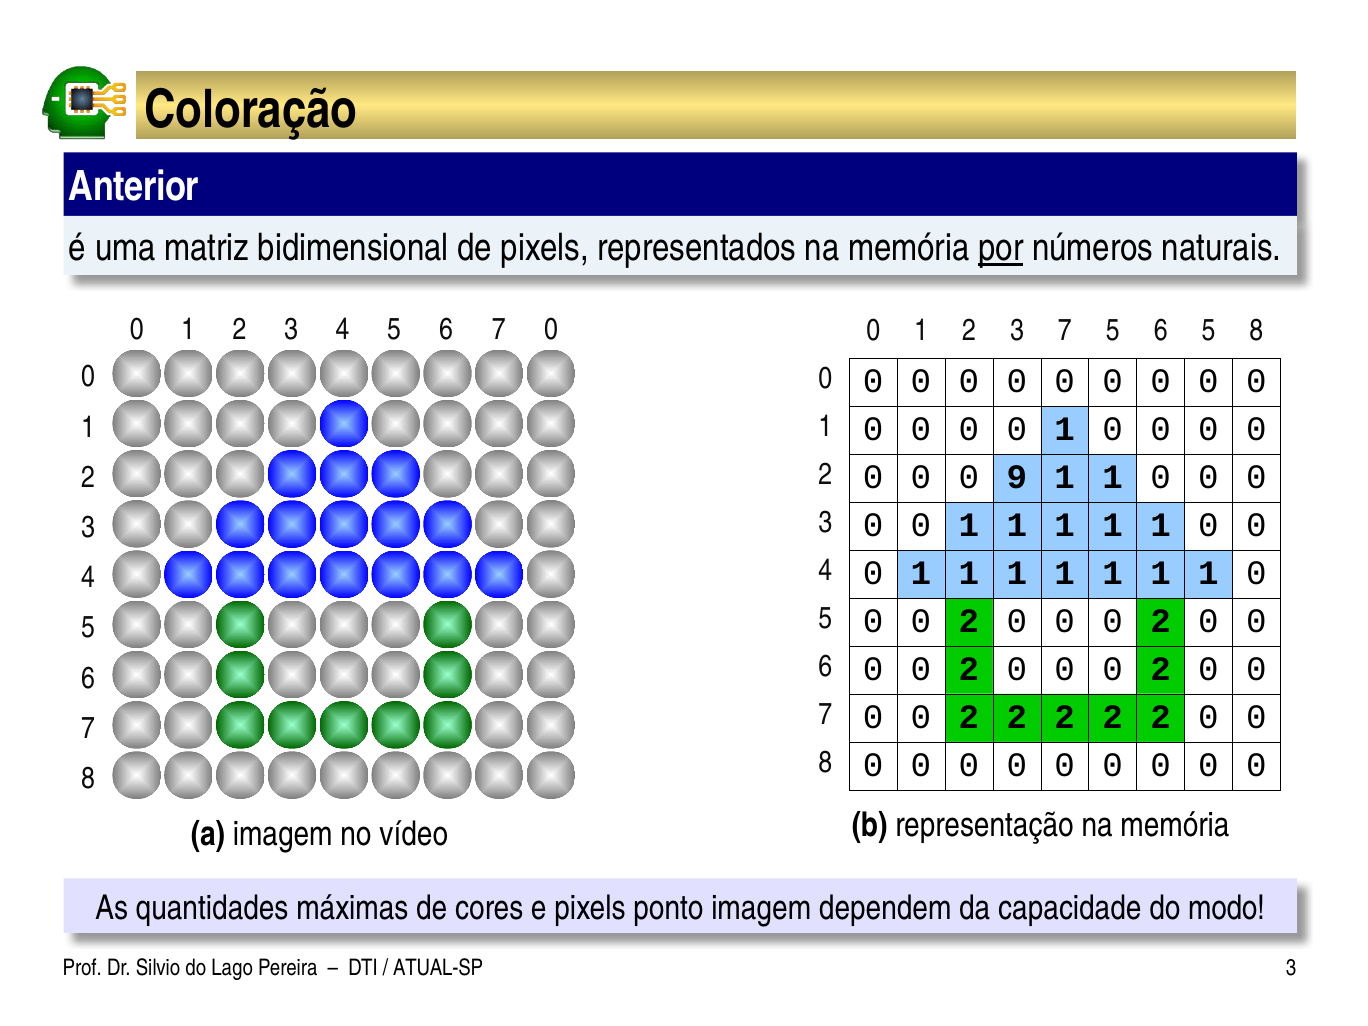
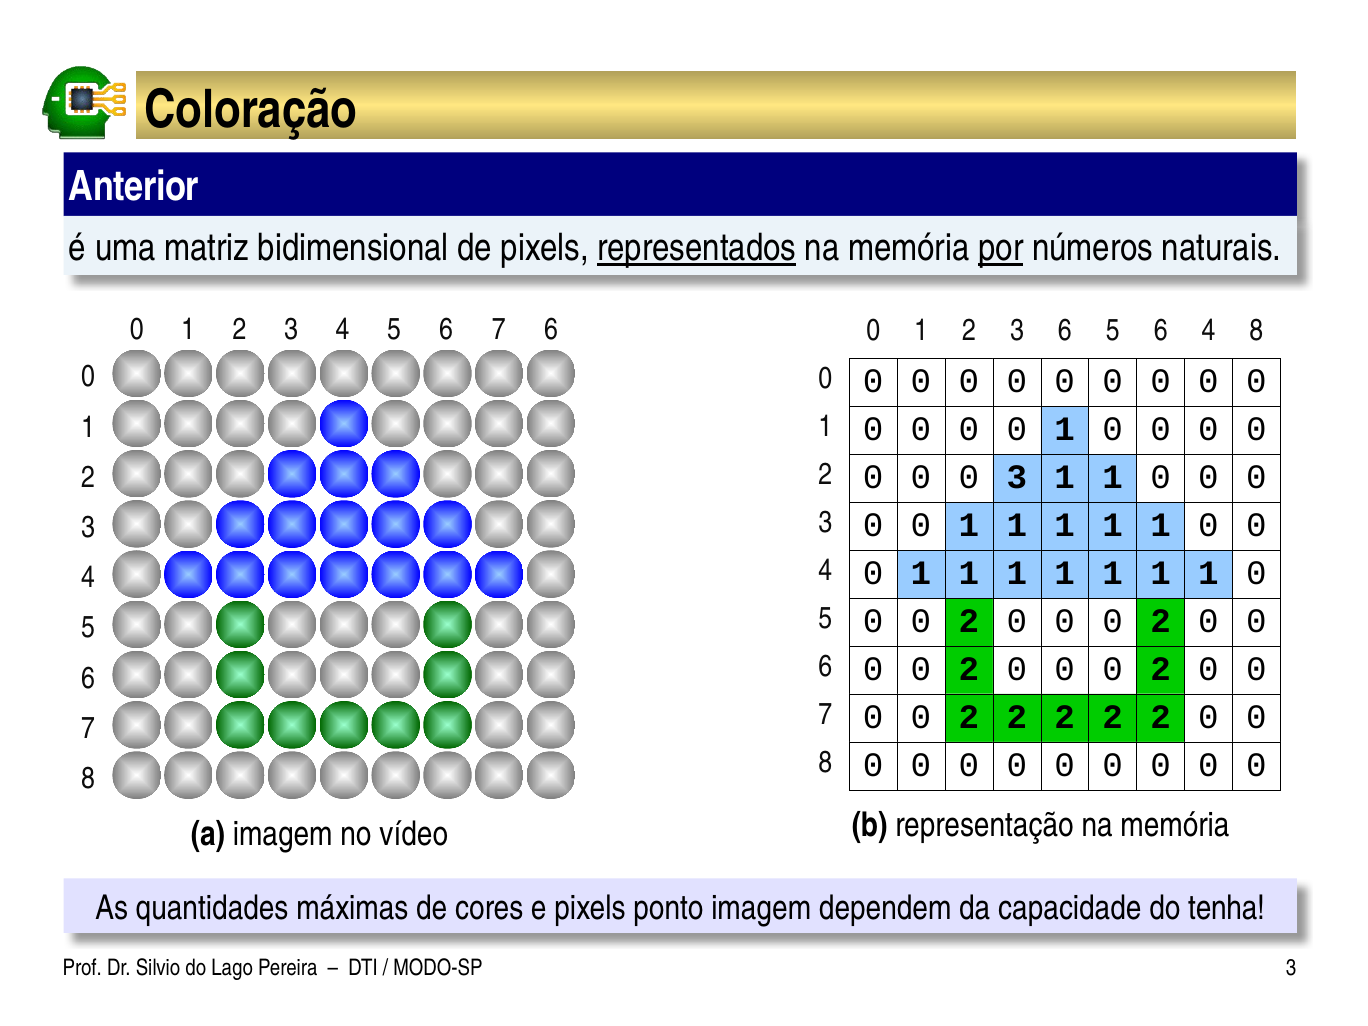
representados underline: none -> present
6 7 0: 0 -> 6
3 7: 7 -> 6
6 5: 5 -> 4
0 0 0 9: 9 -> 3
modo: modo -> tenha
ATUAL-SP: ATUAL-SP -> MODO-SP
